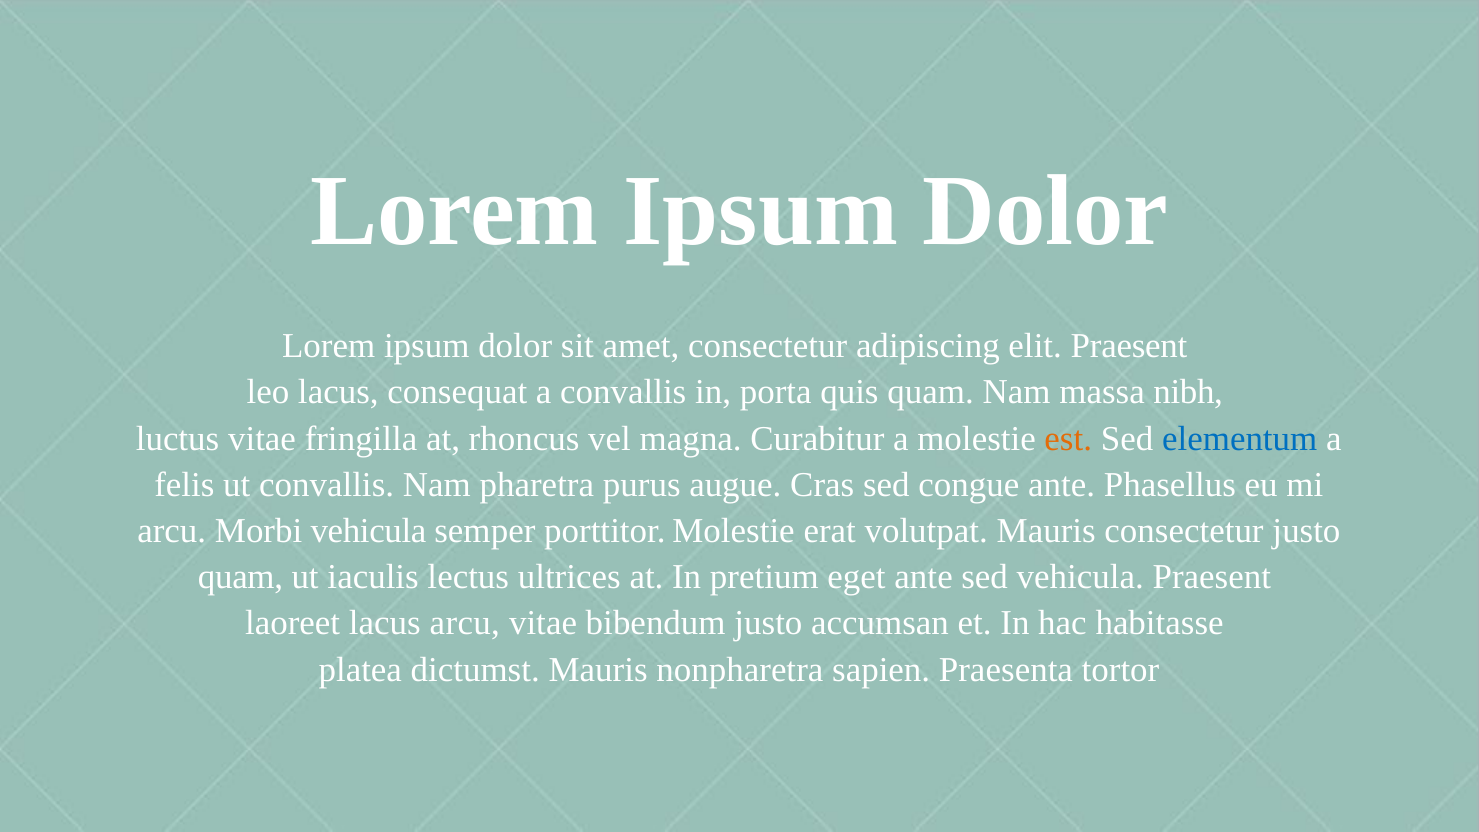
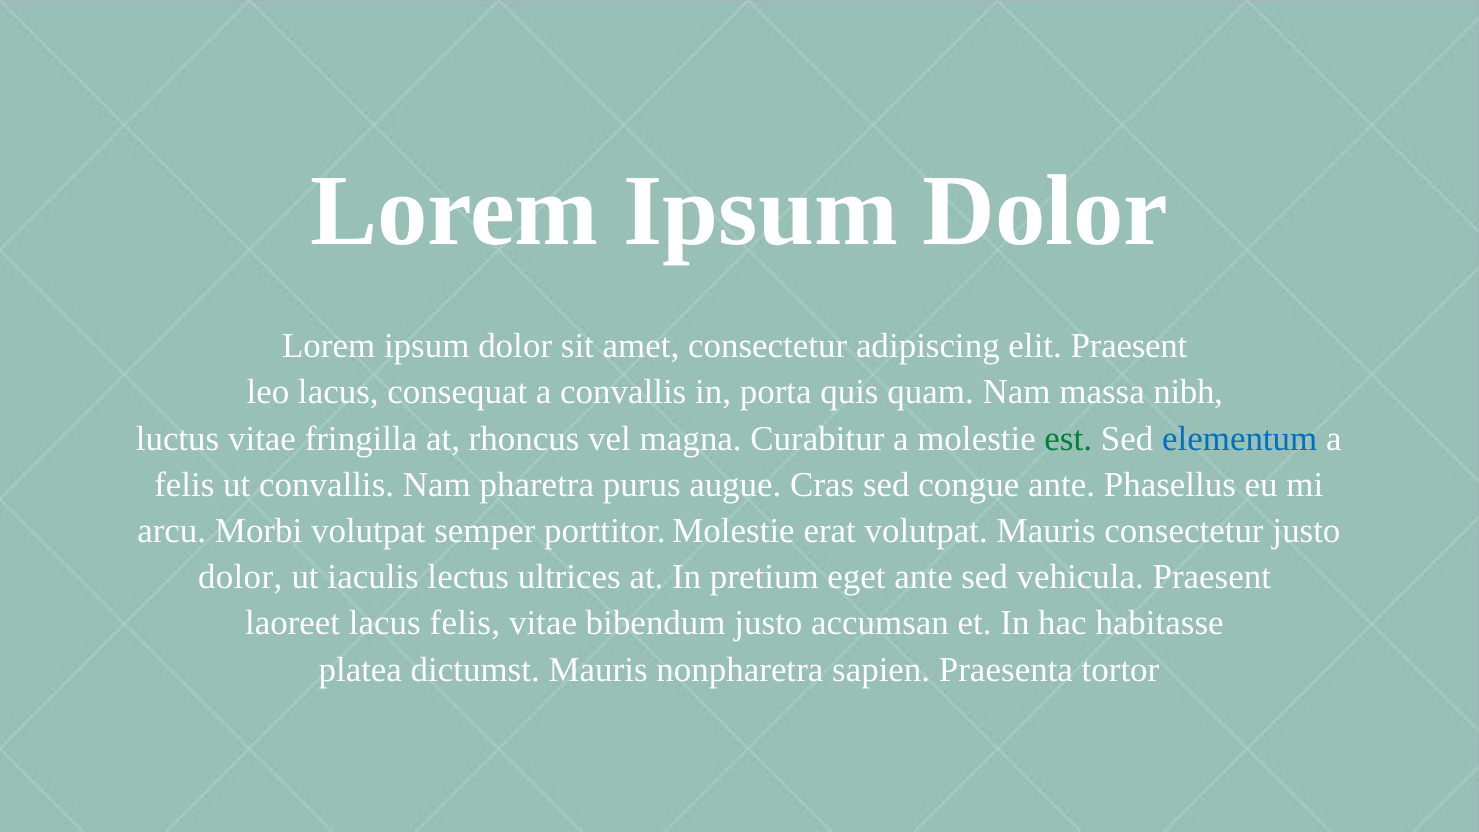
est colour: orange -> green
Morbi vehicula: vehicula -> volutpat
quam at (240, 577): quam -> dolor
lacus arcu: arcu -> felis
